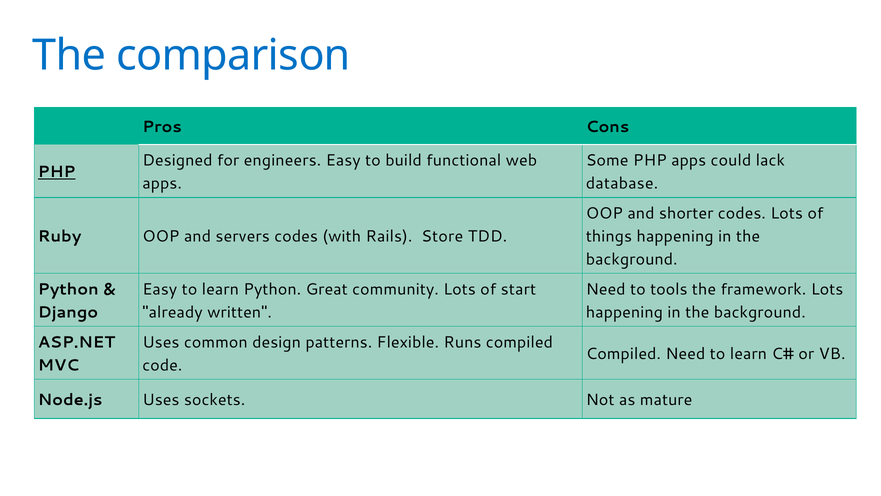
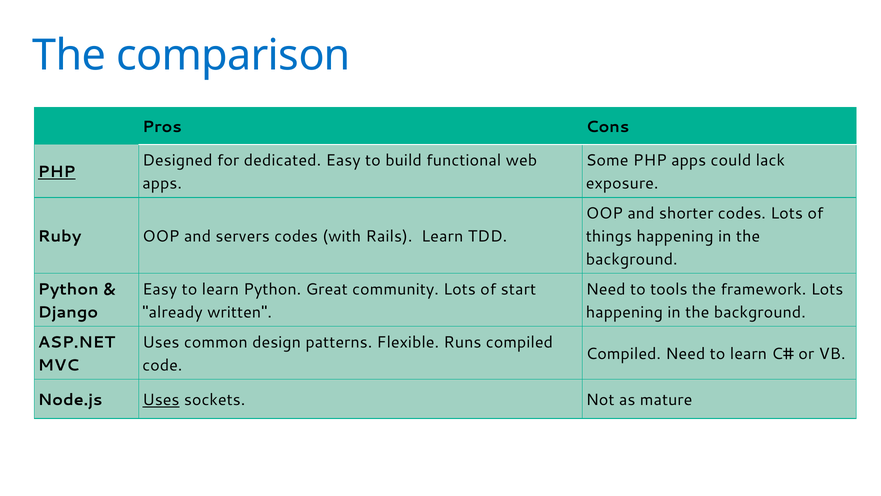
engineers: engineers -> dedicated
database: database -> exposure
Rails Store: Store -> Learn
Uses at (161, 399) underline: none -> present
